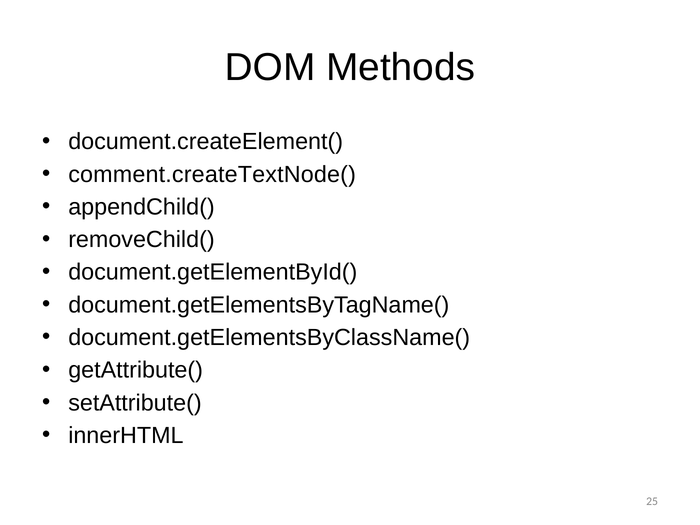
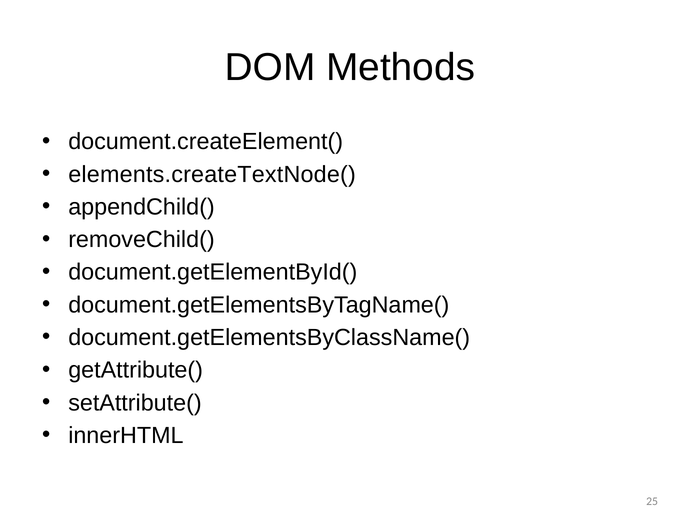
comment.createTextNode(: comment.createTextNode( -> elements.createTextNode(
